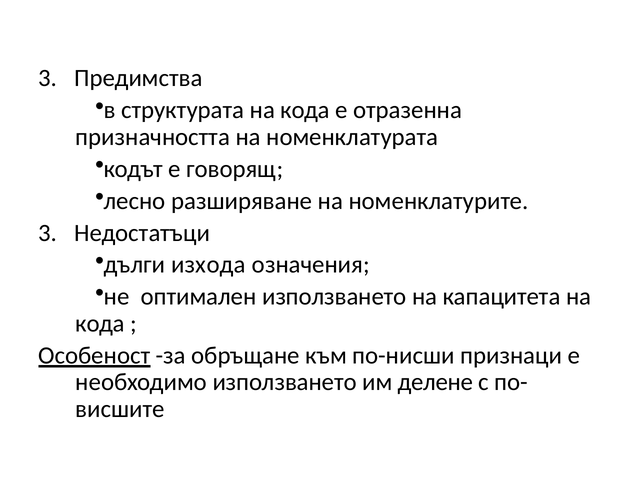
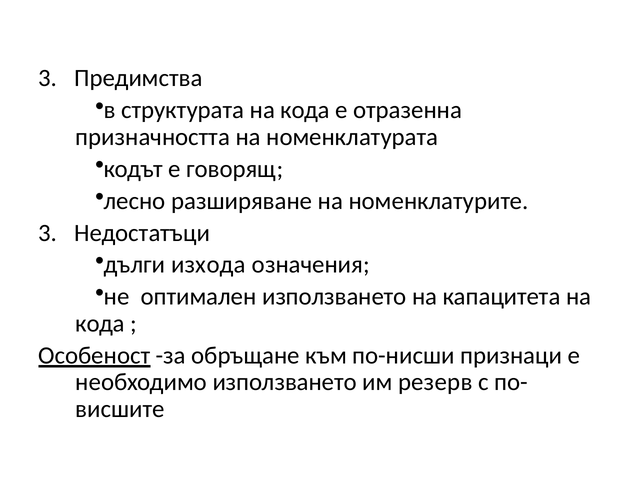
делене: делене -> резерв
